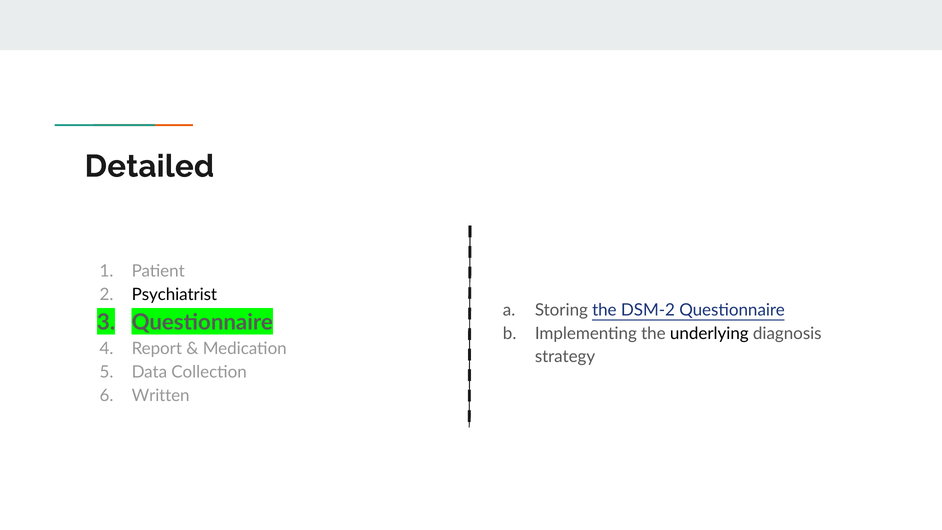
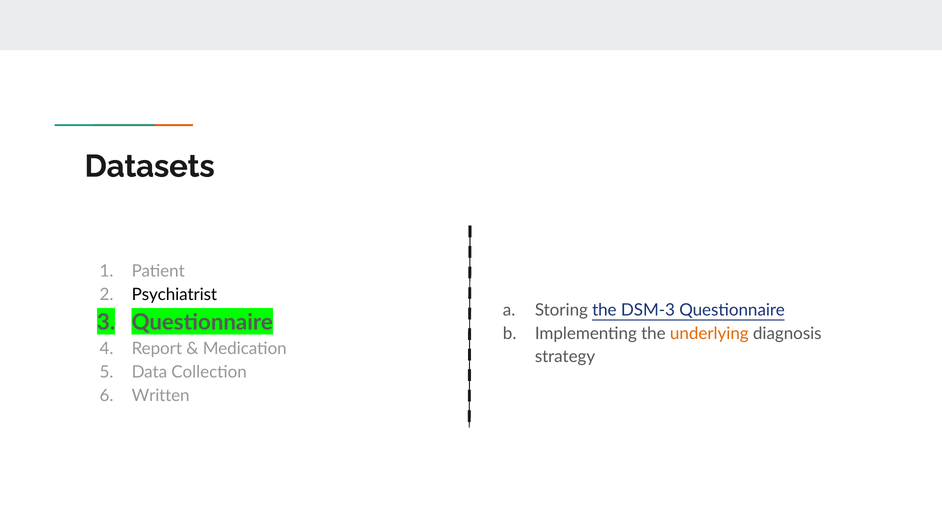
Detailed: Detailed -> Datasets
DSM-2: DSM-2 -> DSM-3
underlying colour: black -> orange
